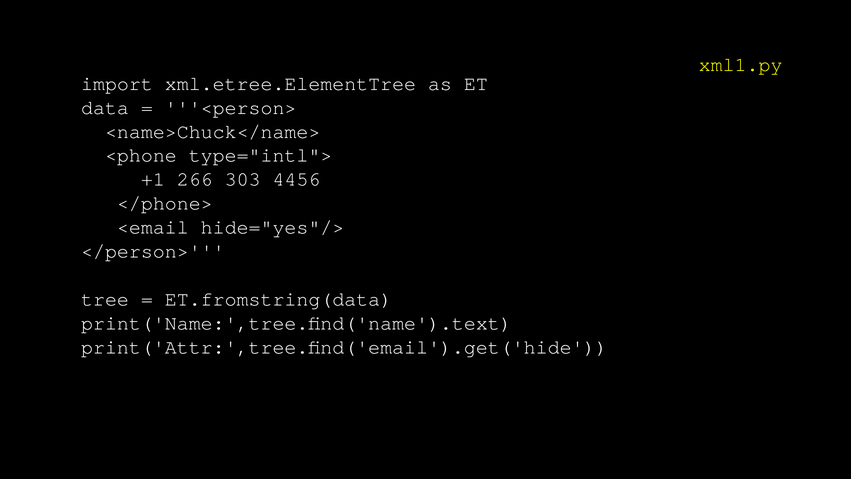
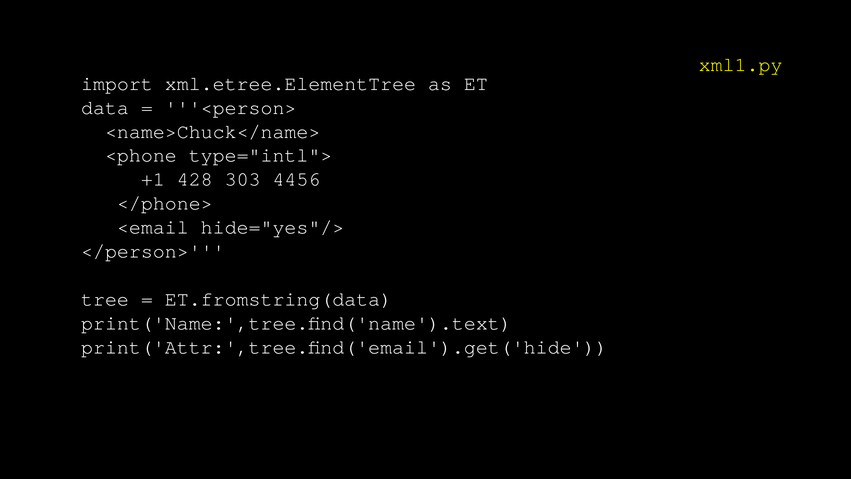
266: 266 -> 428
